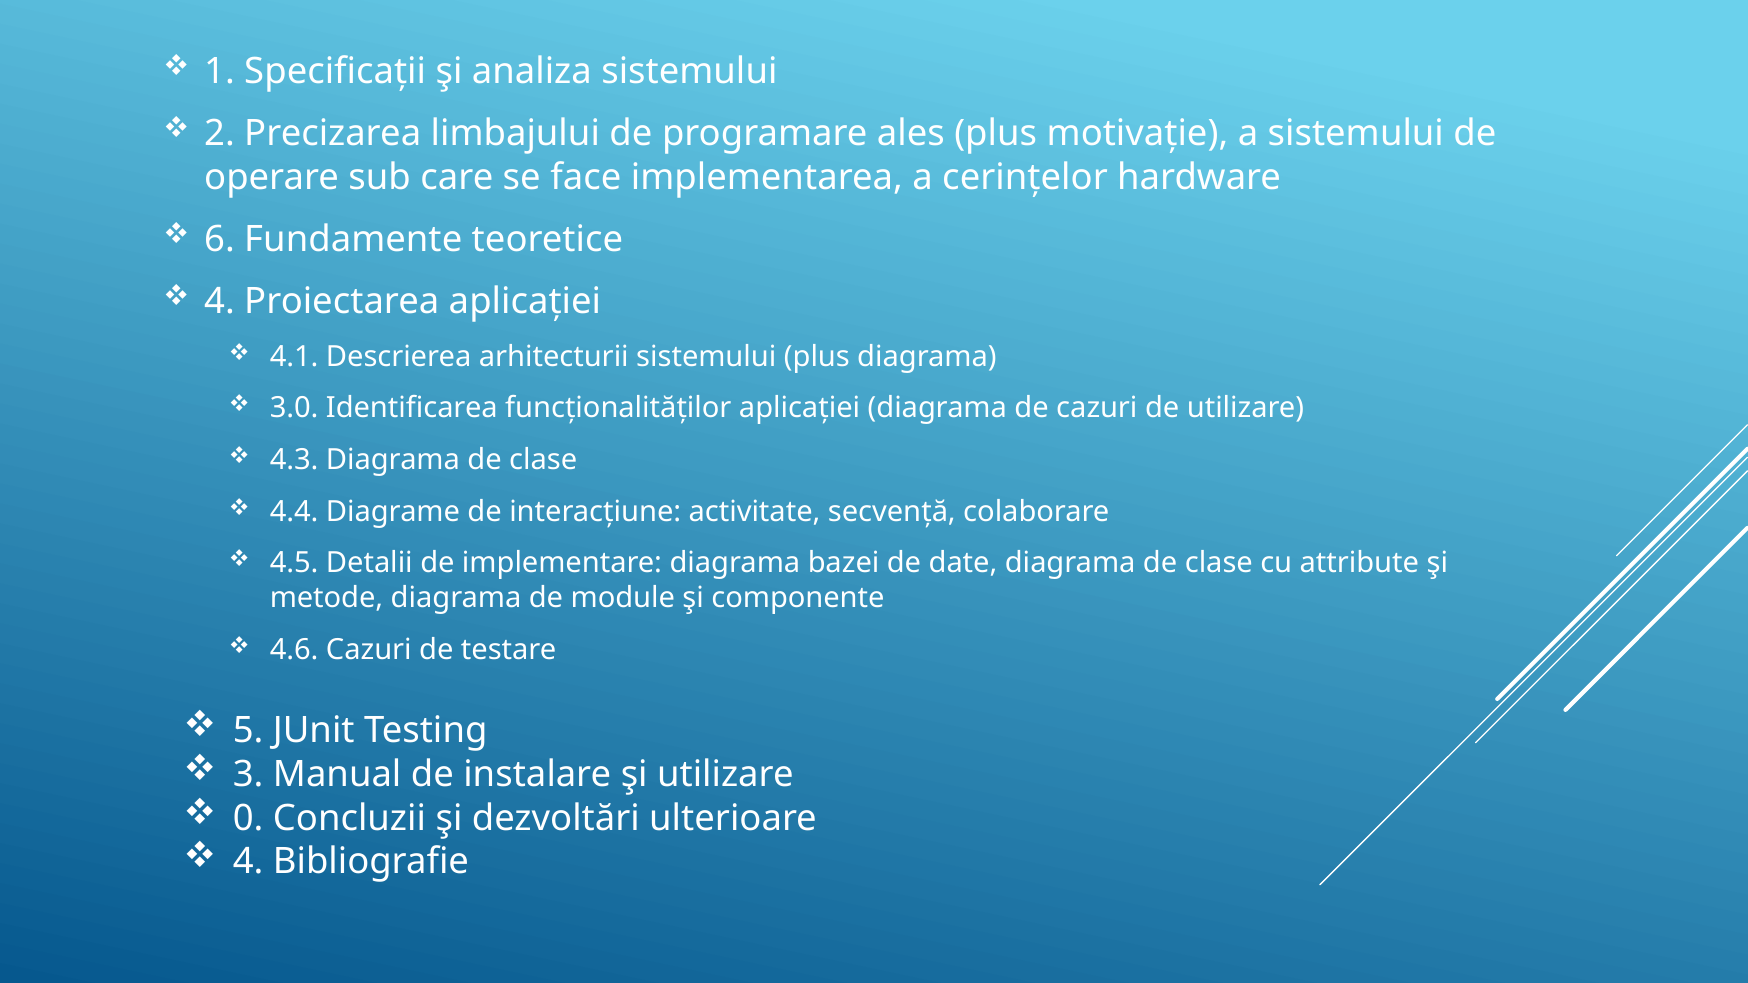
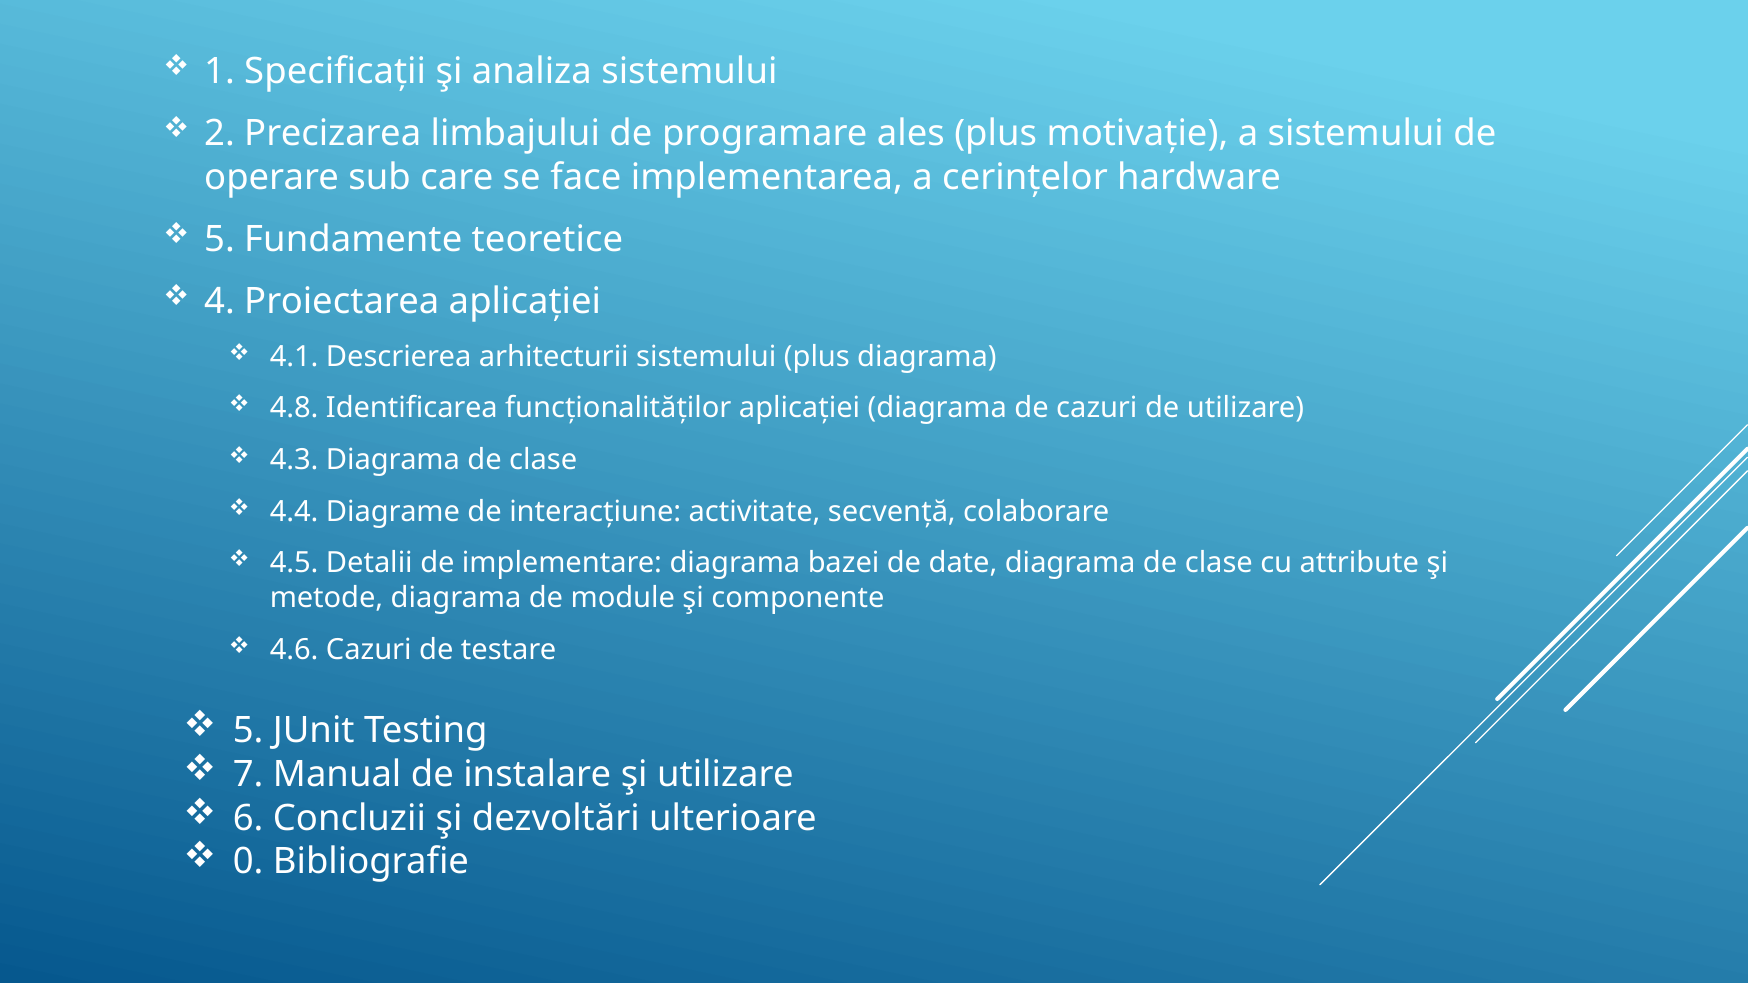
6 at (220, 239): 6 -> 5
3.0: 3.0 -> 4.8
3: 3 -> 7
0: 0 -> 6
4 at (248, 862): 4 -> 0
